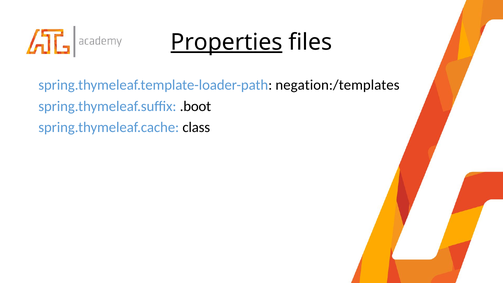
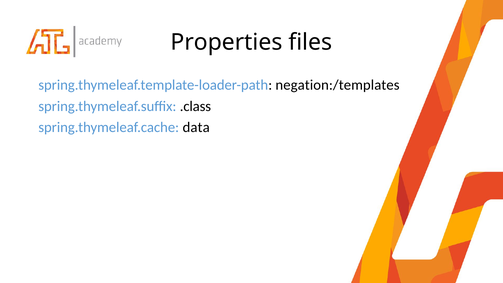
Properties underline: present -> none
.boot: .boot -> .class
class: class -> data
